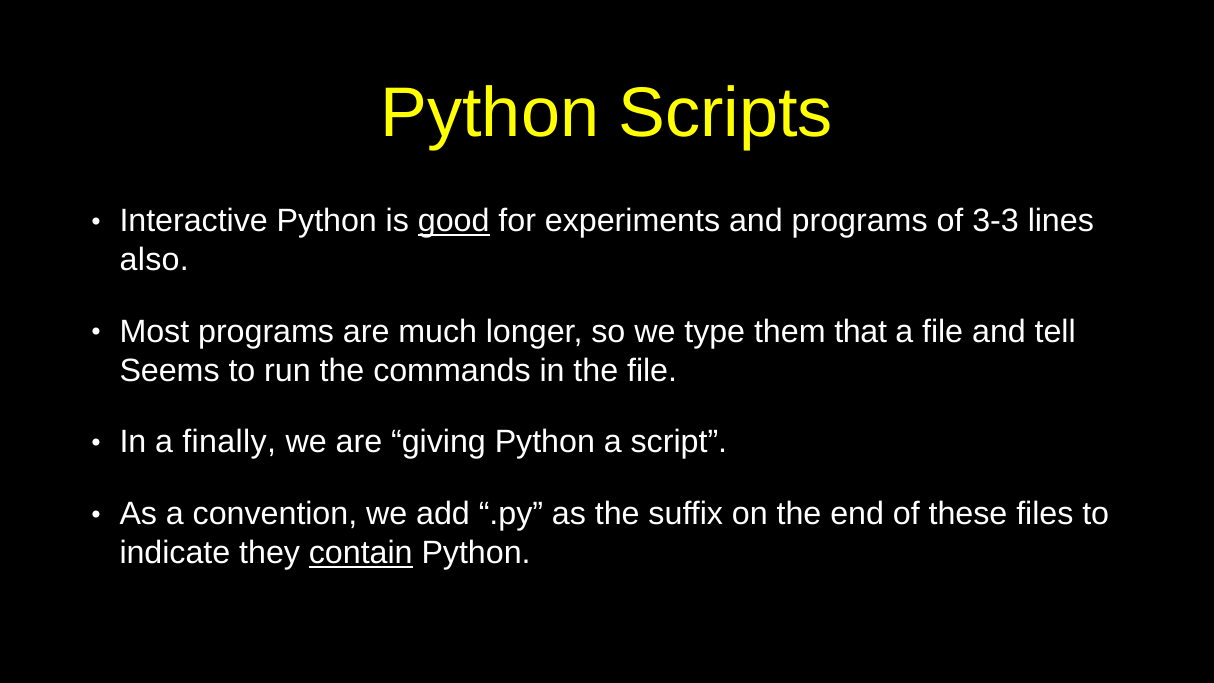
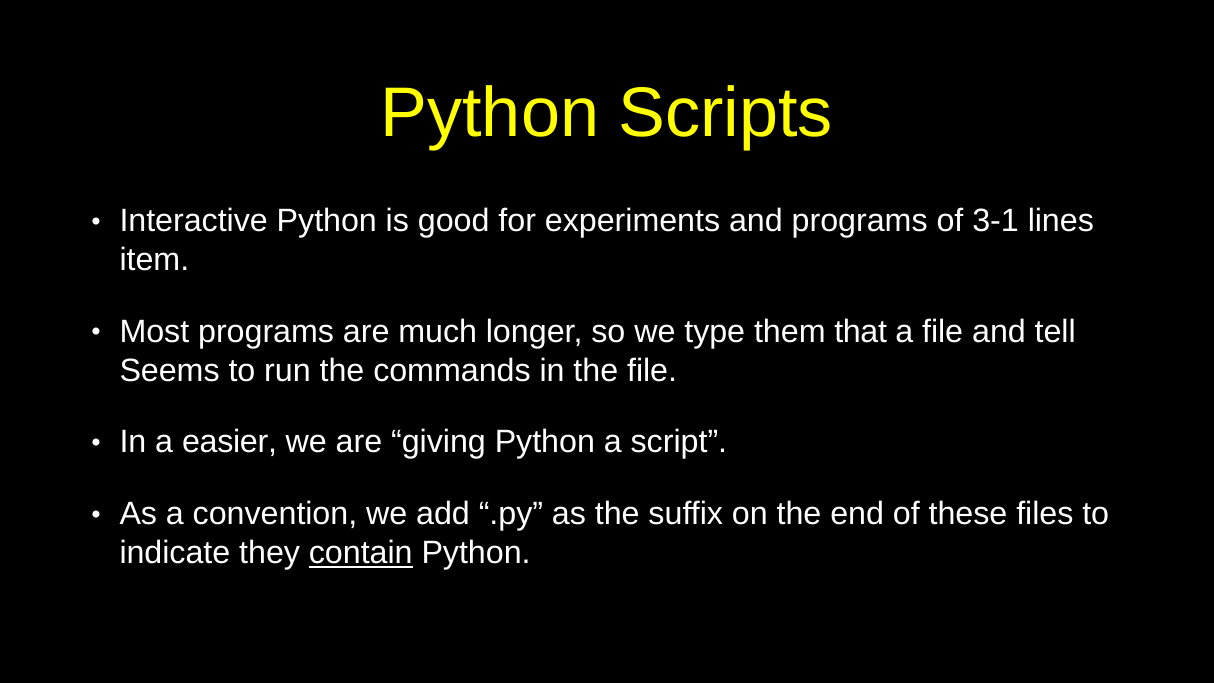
good underline: present -> none
3-3: 3-3 -> 3-1
also: also -> item
finally: finally -> easier
